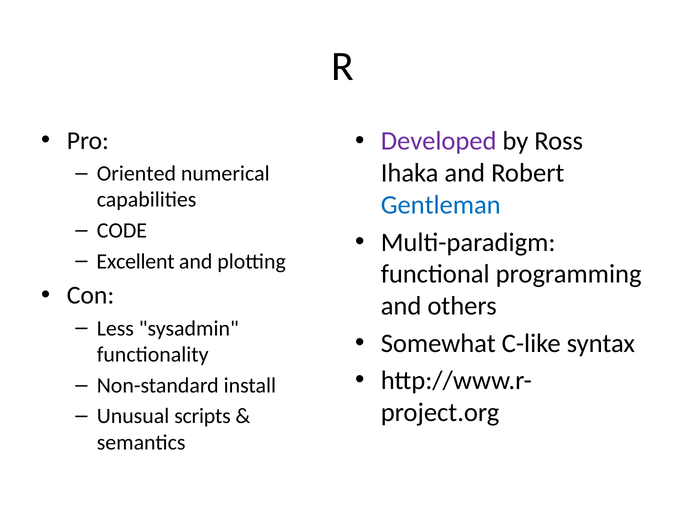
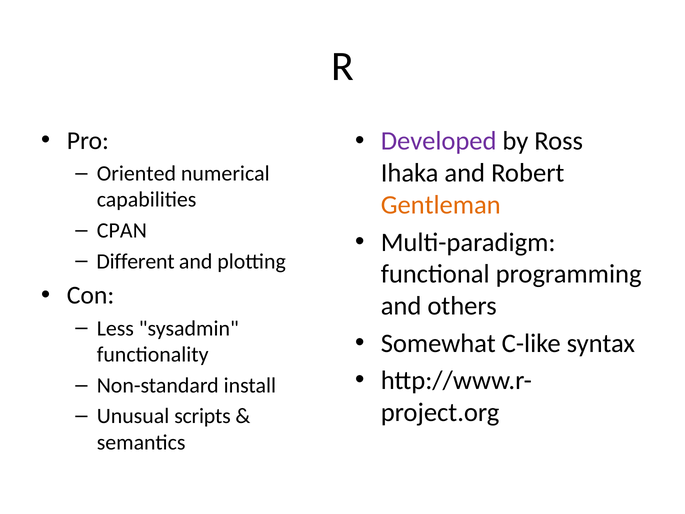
Gentleman colour: blue -> orange
CODE: CODE -> CPAN
Excellent: Excellent -> Different
